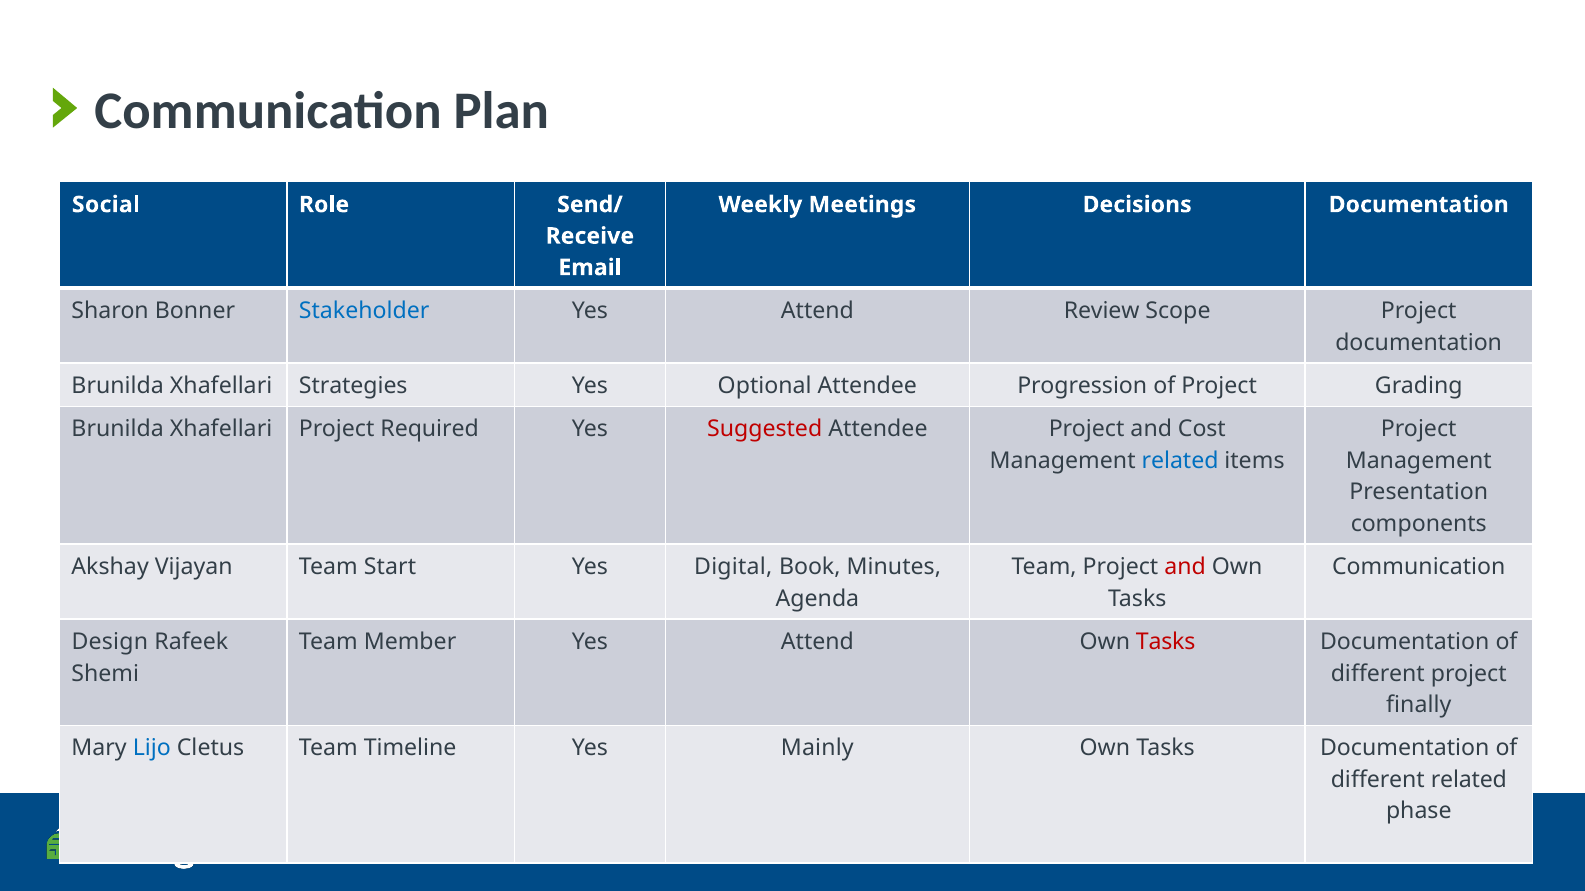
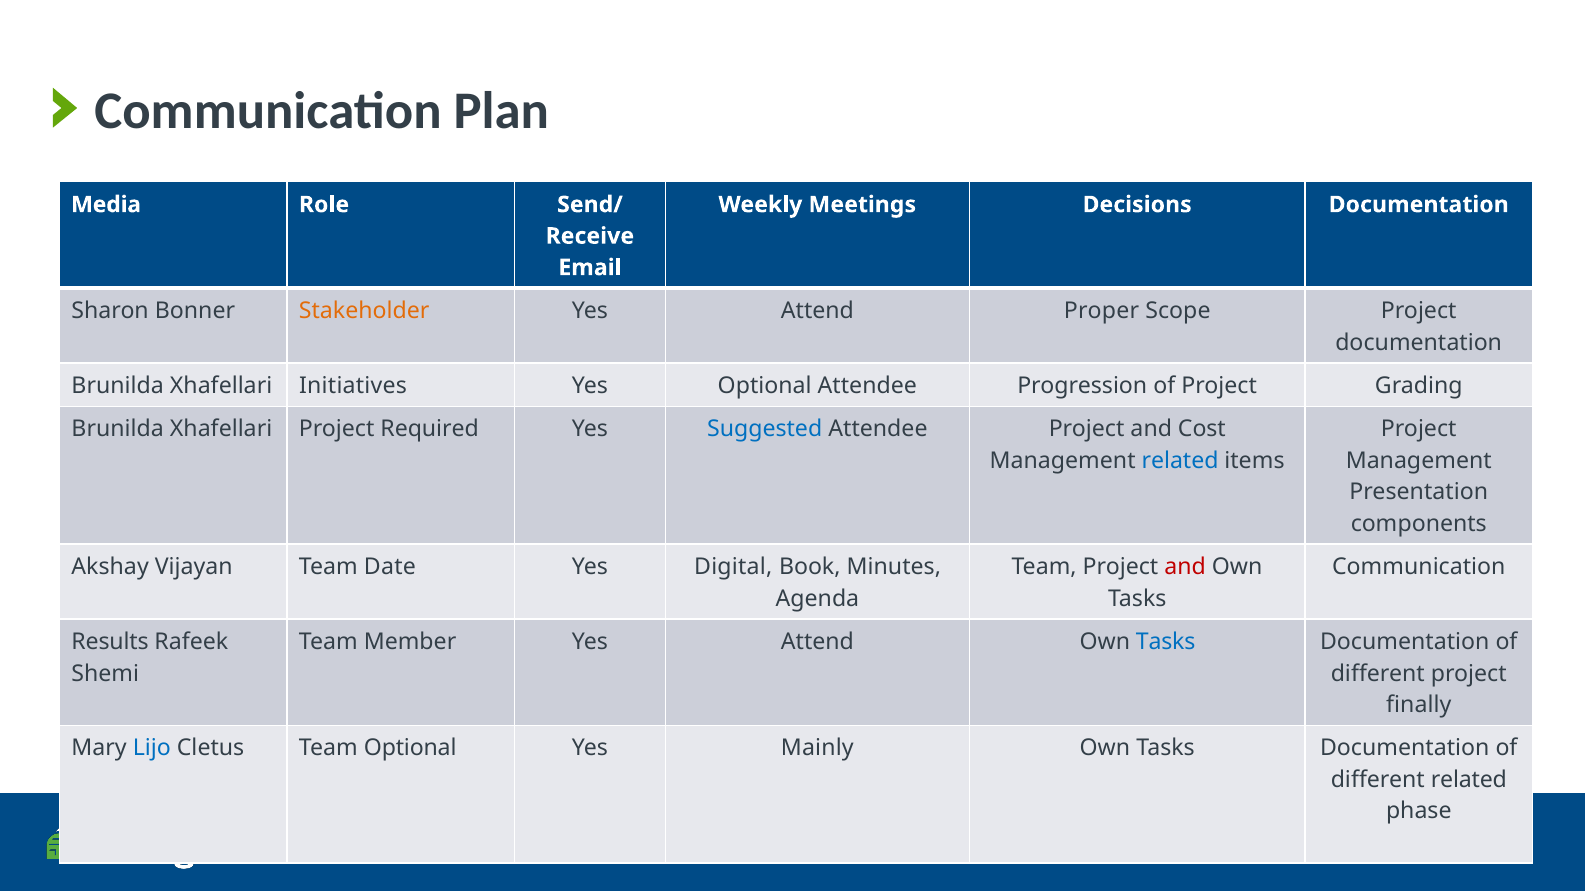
Social: Social -> Media
Stakeholder colour: blue -> orange
Review: Review -> Proper
Strategies: Strategies -> Initiatives
Suggested colour: red -> blue
Start: Start -> Date
Design: Design -> Results
Tasks at (1166, 642) colour: red -> blue
Team Timeline: Timeline -> Optional
